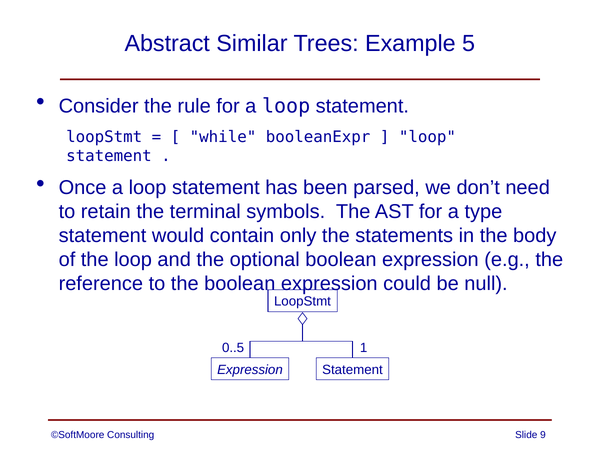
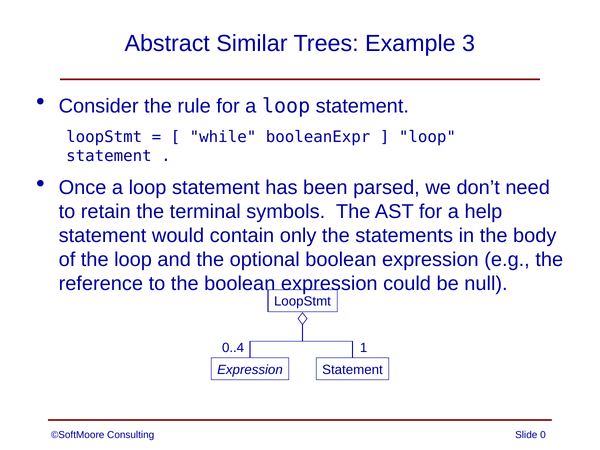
5: 5 -> 3
type: type -> help
0..5: 0..5 -> 0..4
9: 9 -> 0
